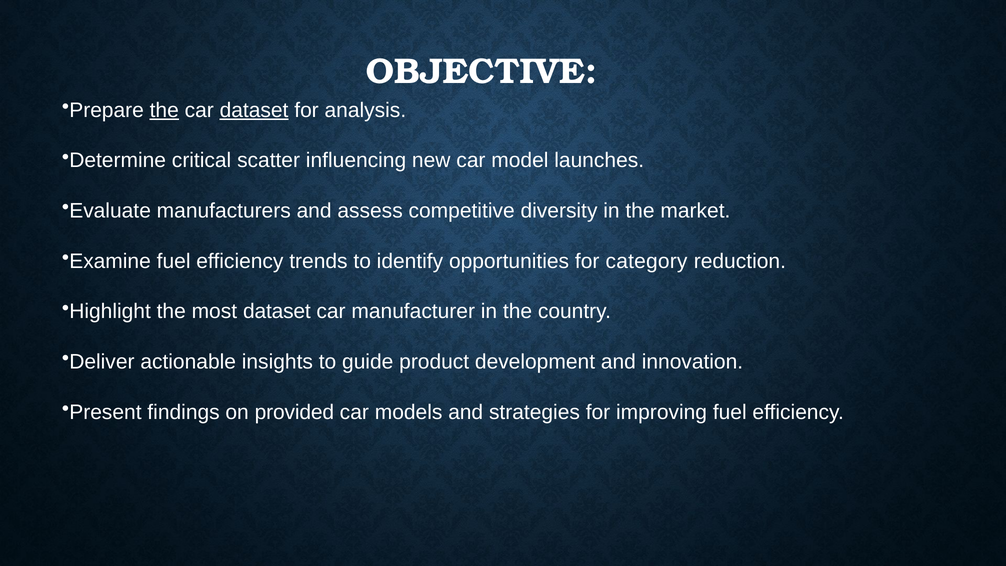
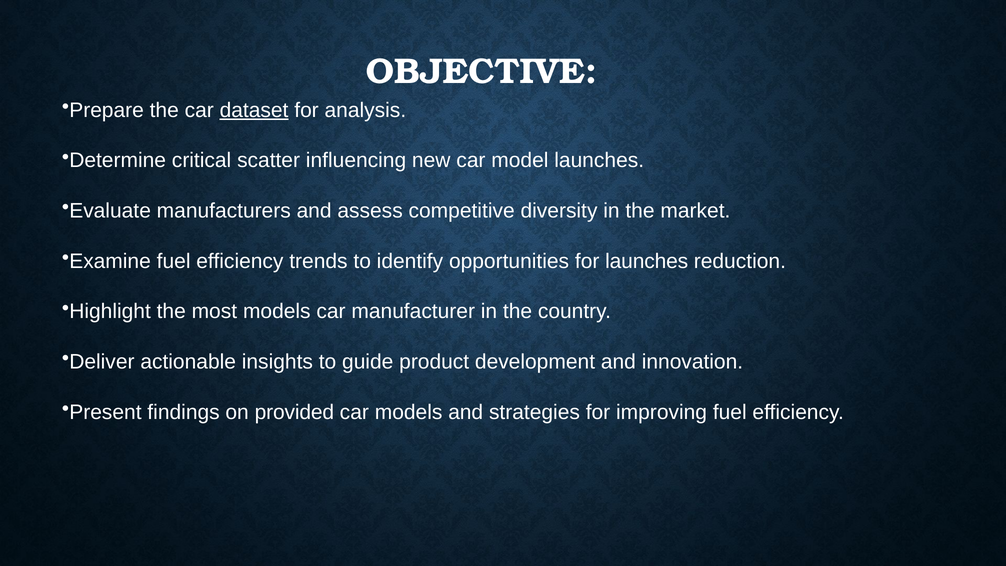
the at (164, 110) underline: present -> none
for category: category -> launches
most dataset: dataset -> models
